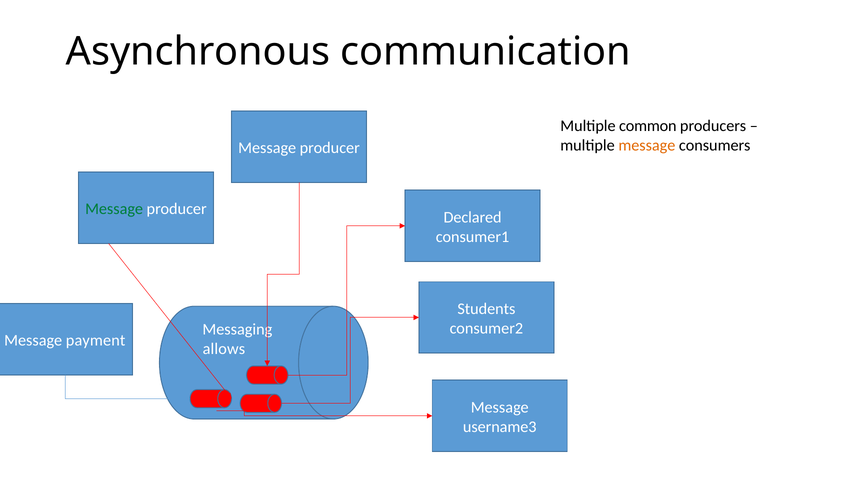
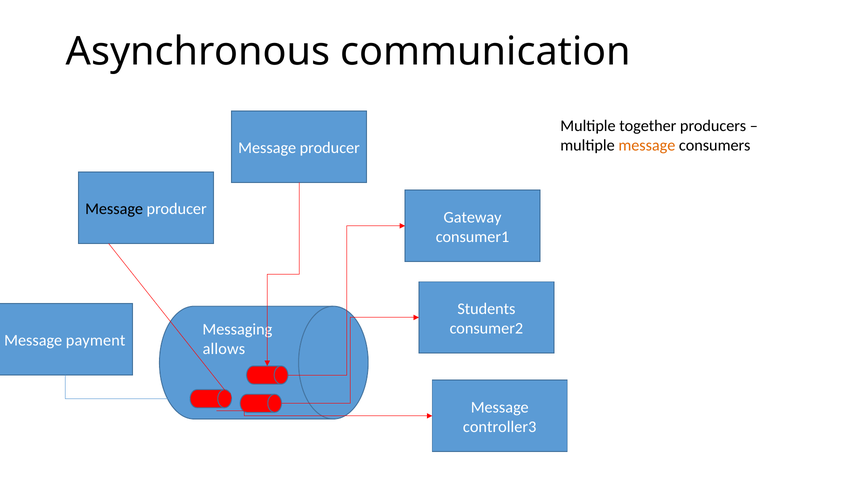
common: common -> together
Message at (114, 209) colour: green -> black
Declared: Declared -> Gateway
username3: username3 -> controller3
